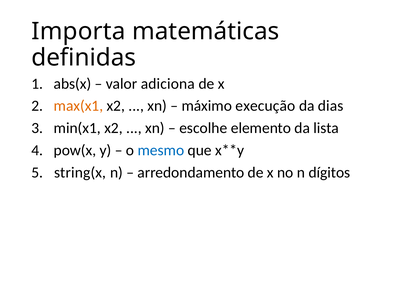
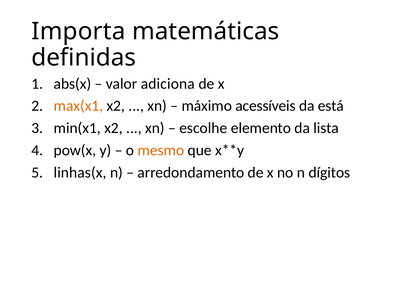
execução: execução -> acessíveis
dias: dias -> está
mesmo colour: blue -> orange
string(x: string(x -> linhas(x
